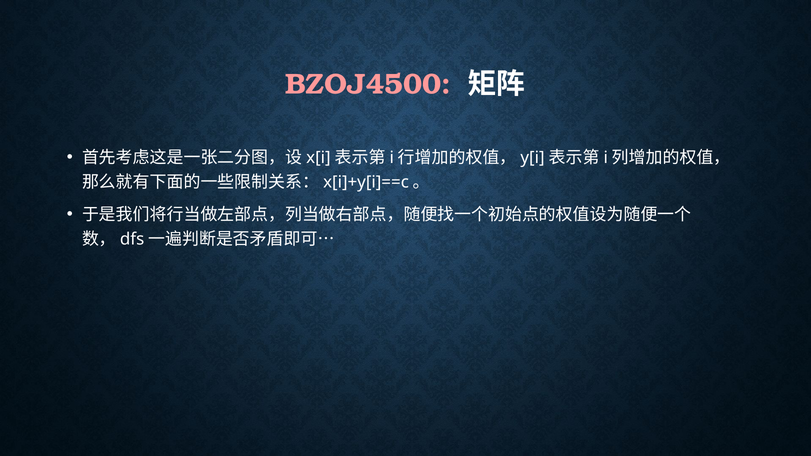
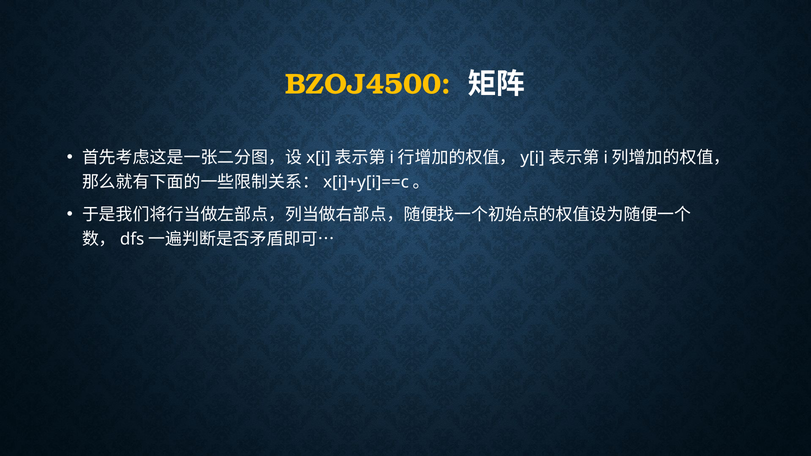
BZOJ4500 colour: pink -> yellow
